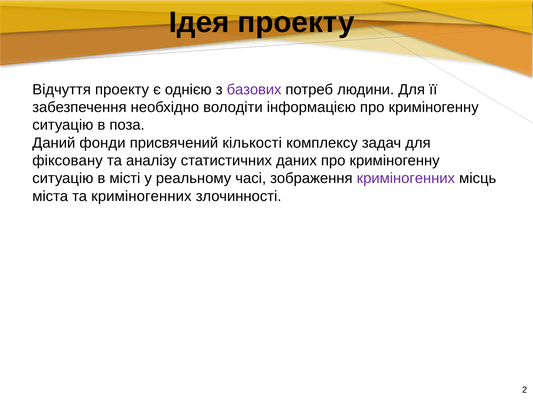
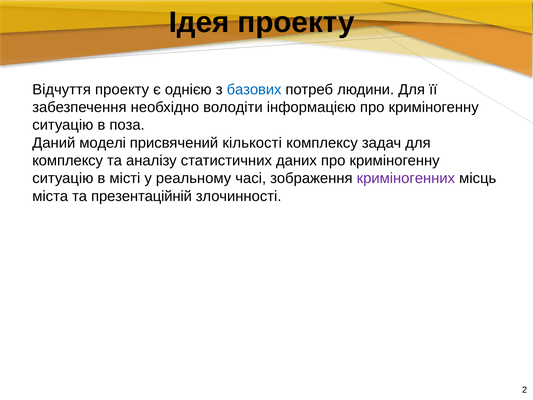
базових colour: purple -> blue
фонди: фонди -> моделі
фіксовану at (68, 161): фіксовану -> комплексу
та криміногенних: криміногенних -> презентаційній
